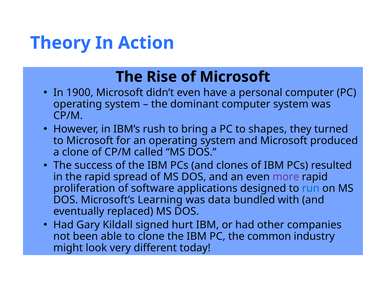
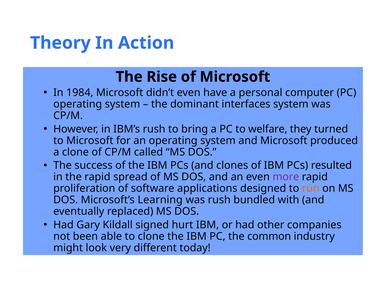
1900: 1900 -> 1984
dominant computer: computer -> interfaces
shapes: shapes -> welfare
run colour: blue -> orange
was data: data -> rush
